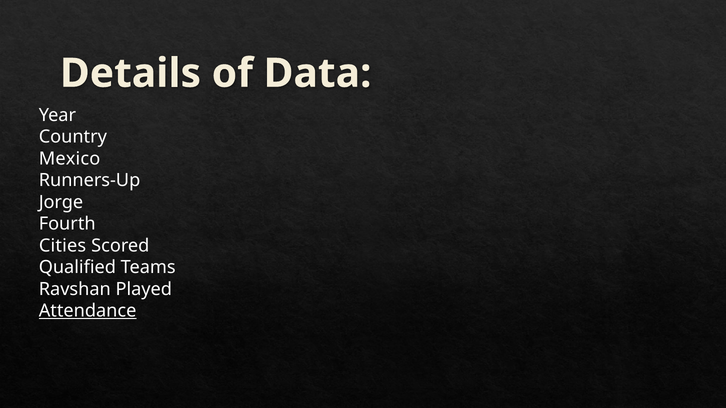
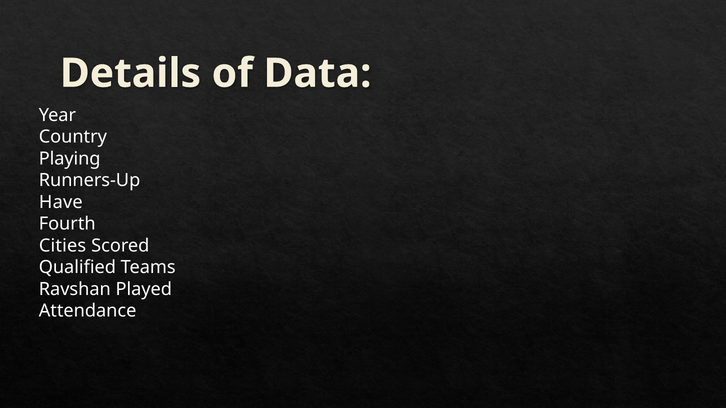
Mexico: Mexico -> Playing
Jorge: Jorge -> Have
Attendance underline: present -> none
